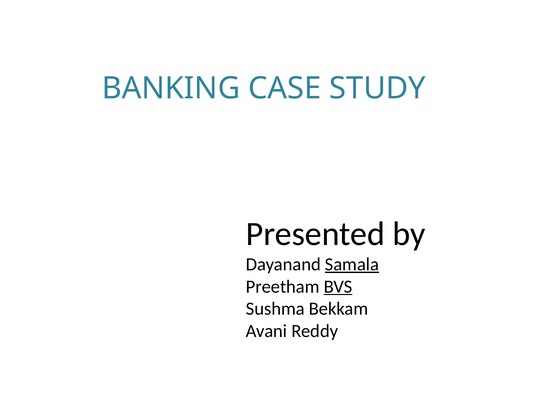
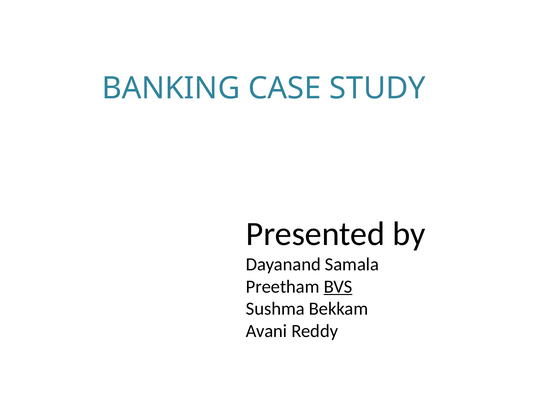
Samala underline: present -> none
